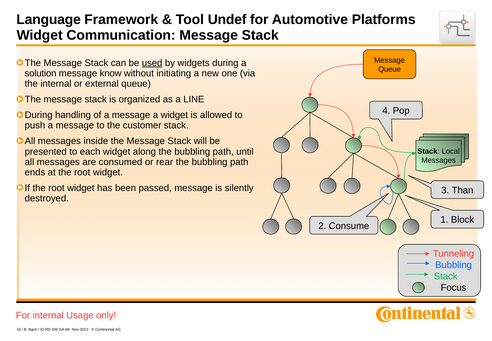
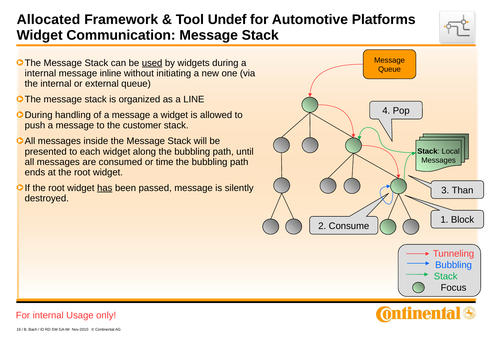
Language: Language -> Allocated
solution at (41, 73): solution -> internal
know: know -> inline
rear: rear -> time
has underline: none -> present
